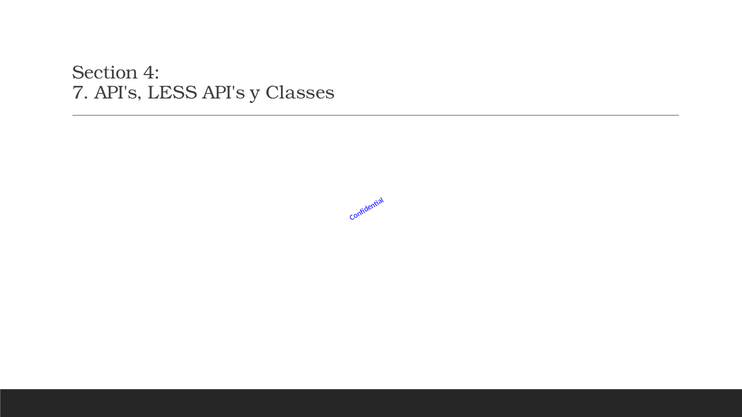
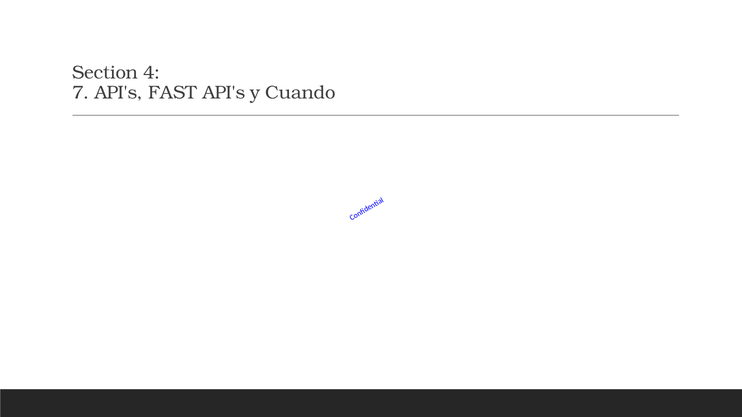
LESS: LESS -> FAST
Classes: Classes -> Cuando
